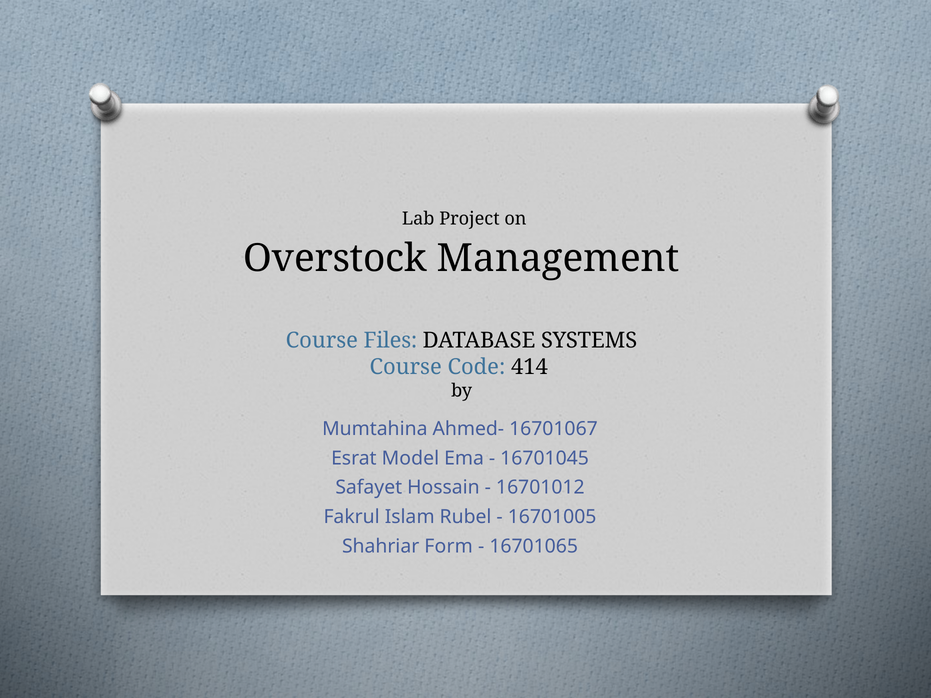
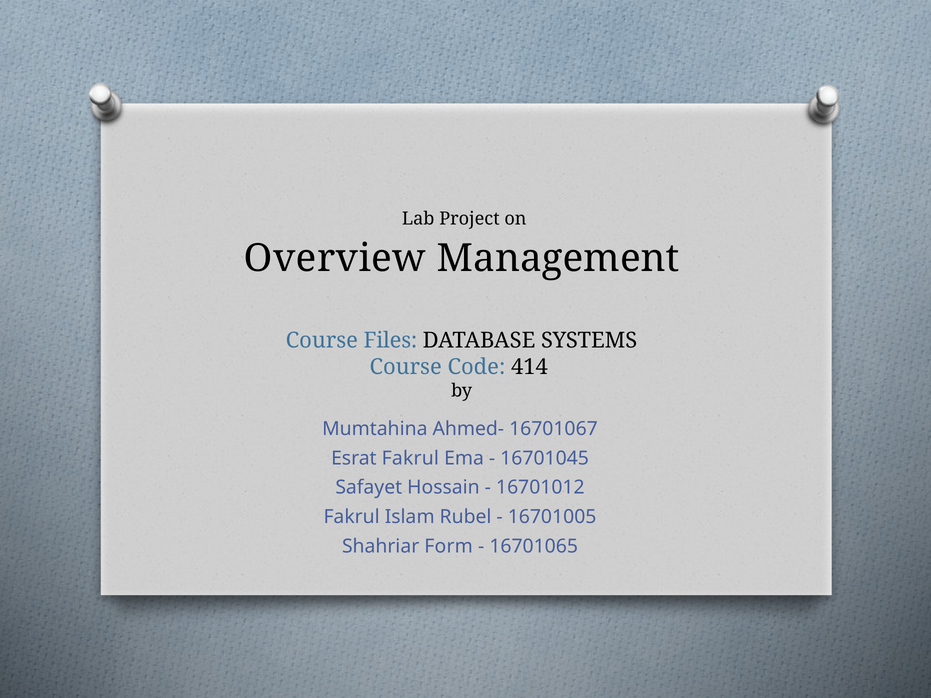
Overstock: Overstock -> Overview
Esrat Model: Model -> Fakrul
